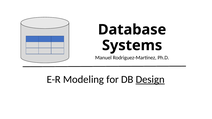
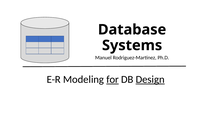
for underline: none -> present
